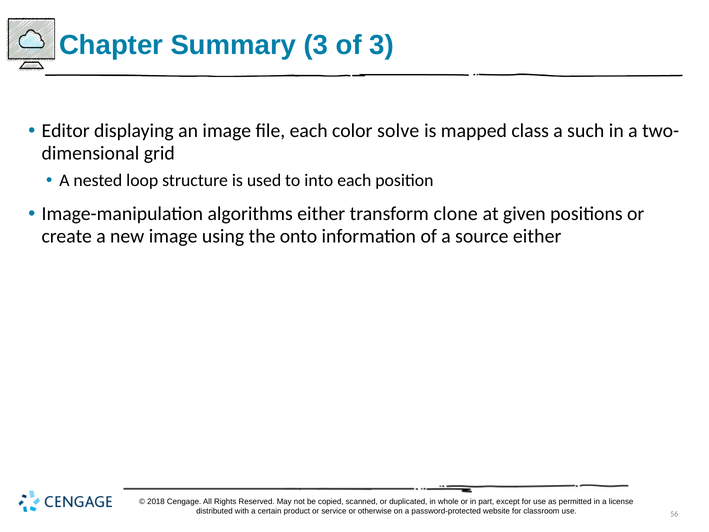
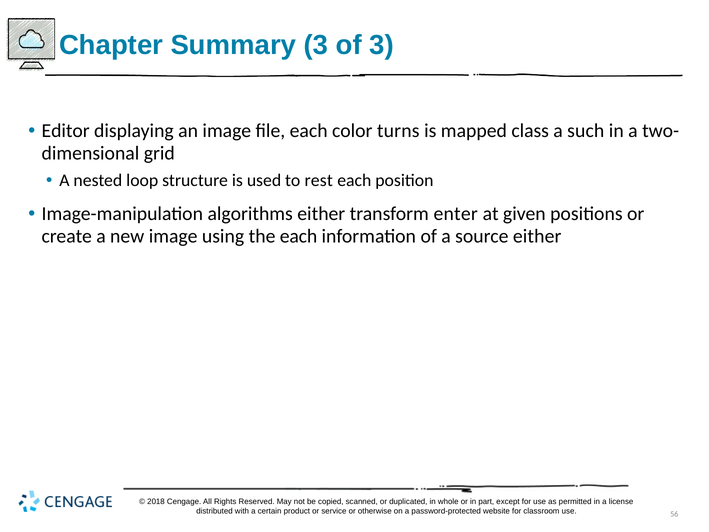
solve: solve -> turns
into: into -> rest
clone: clone -> enter
the onto: onto -> each
